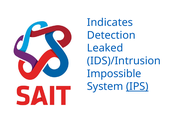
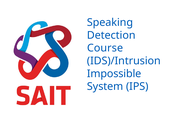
Indicates: Indicates -> Speaking
Leaked: Leaked -> Course
IPS underline: present -> none
